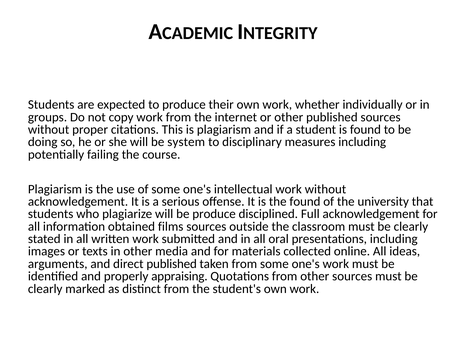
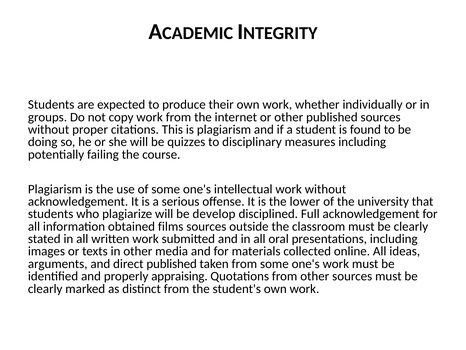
system: system -> quizzes
the found: found -> lower
be produce: produce -> develop
